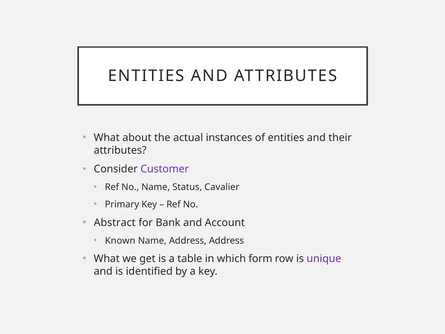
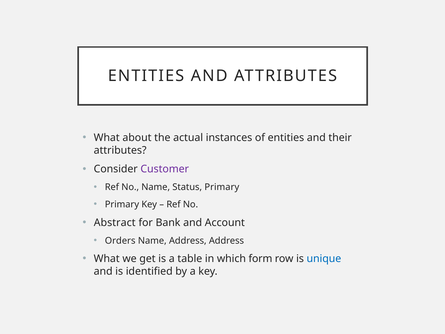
Status Cavalier: Cavalier -> Primary
Known: Known -> Orders
unique colour: purple -> blue
